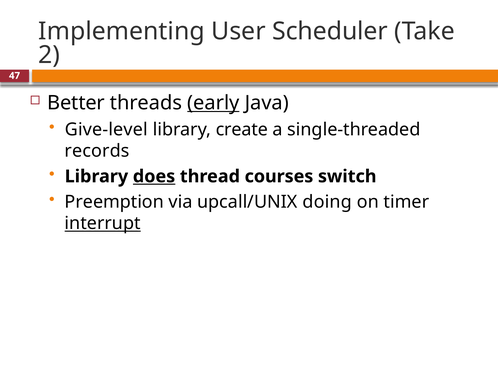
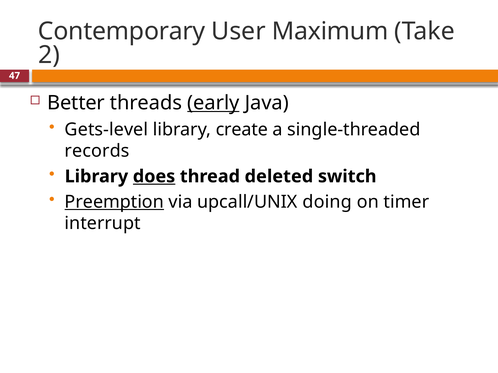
Implementing: Implementing -> Contemporary
Scheduler: Scheduler -> Maximum
Give-level: Give-level -> Gets-level
courses: courses -> deleted
Preemption underline: none -> present
interrupt underline: present -> none
